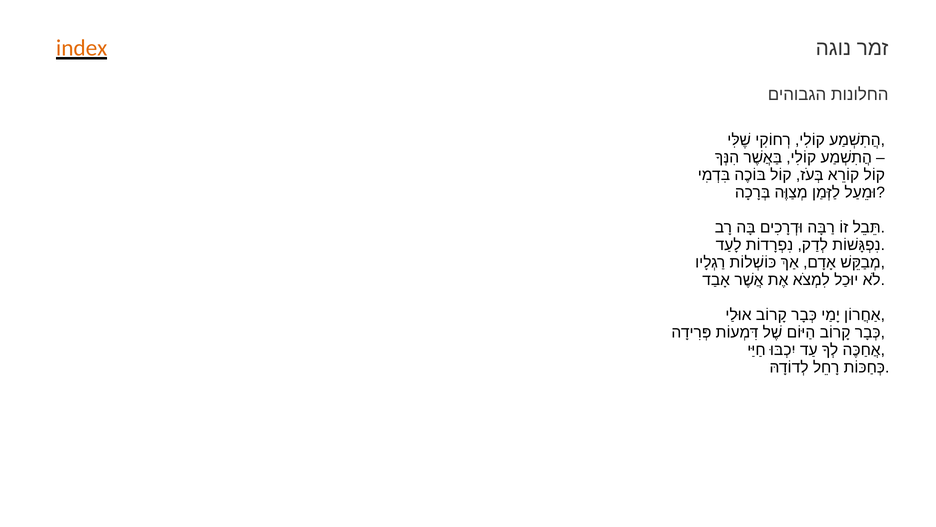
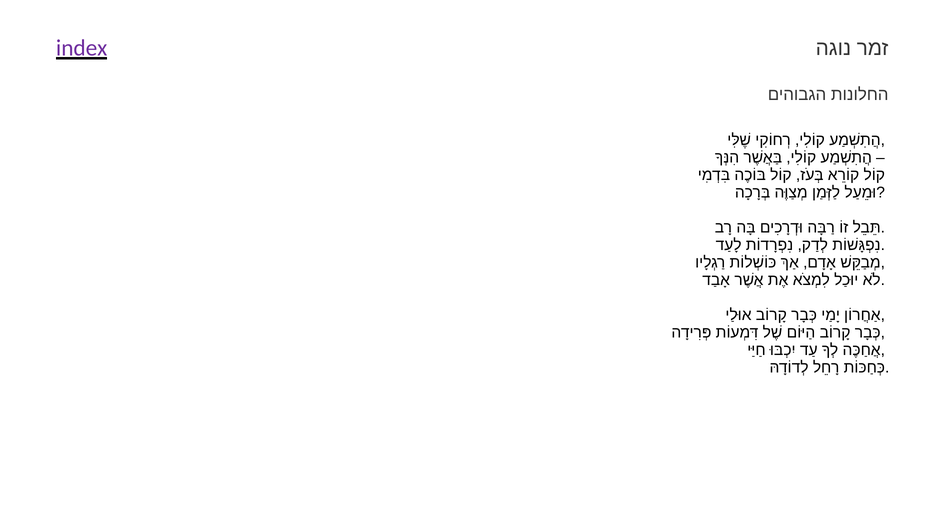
index colour: orange -> purple
